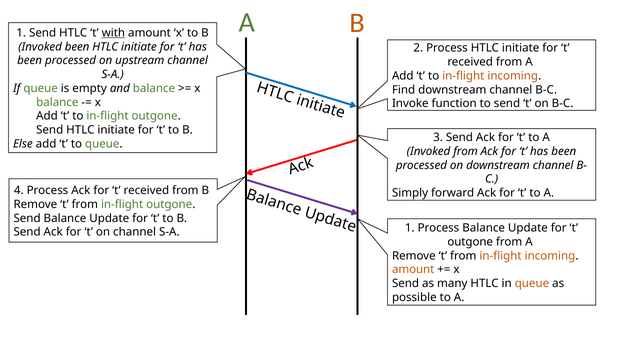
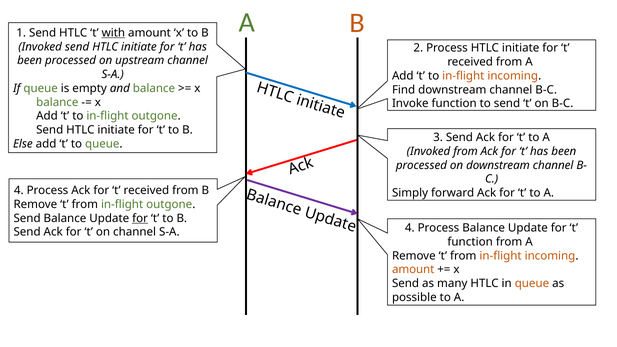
Invoked been: been -> send
for at (140, 218) underline: none -> present
S-A 1: 1 -> 4
outgone at (470, 242): outgone -> function
